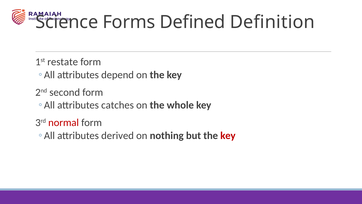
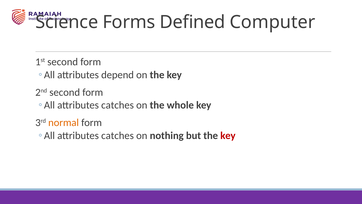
Definition: Definition -> Computer
1st restate: restate -> second
normal colour: red -> orange
derived at (118, 135): derived -> catches
